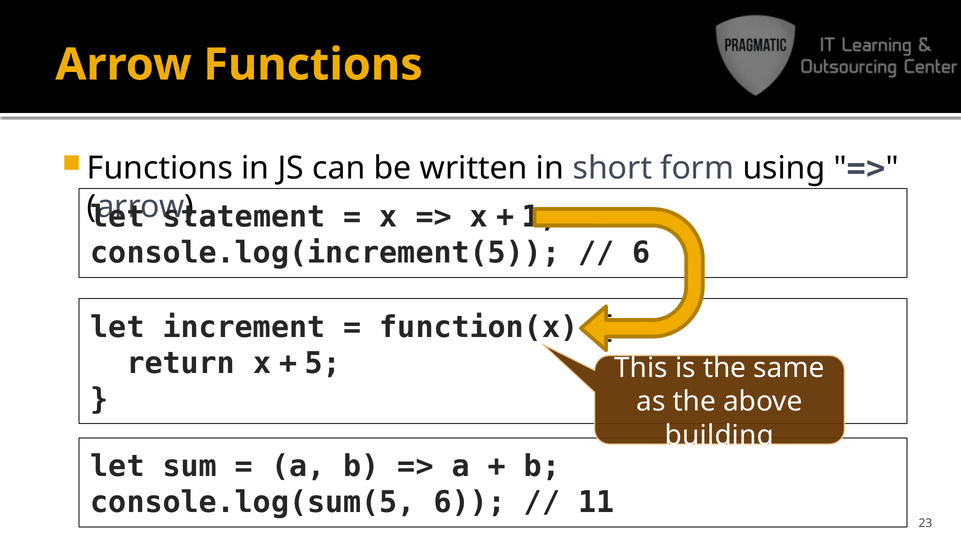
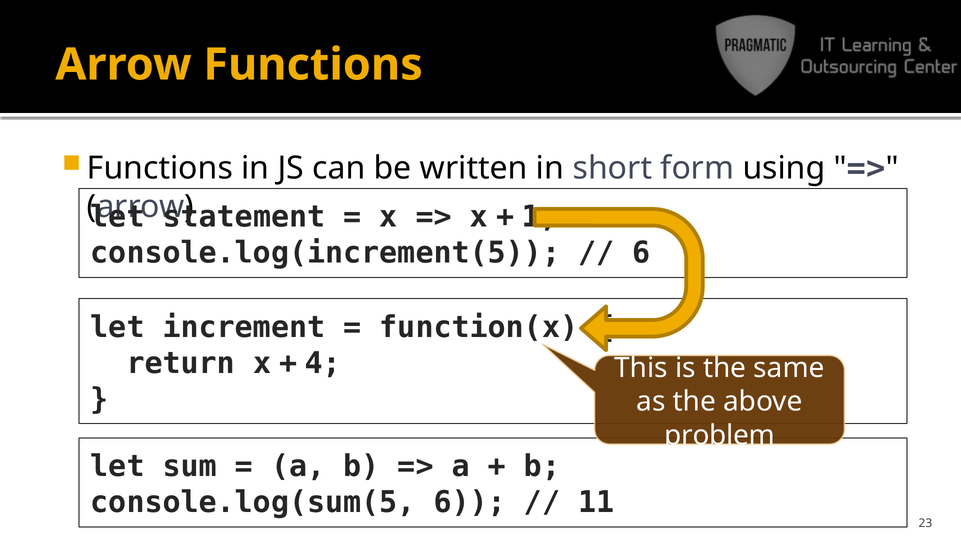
5: 5 -> 4
building: building -> problem
